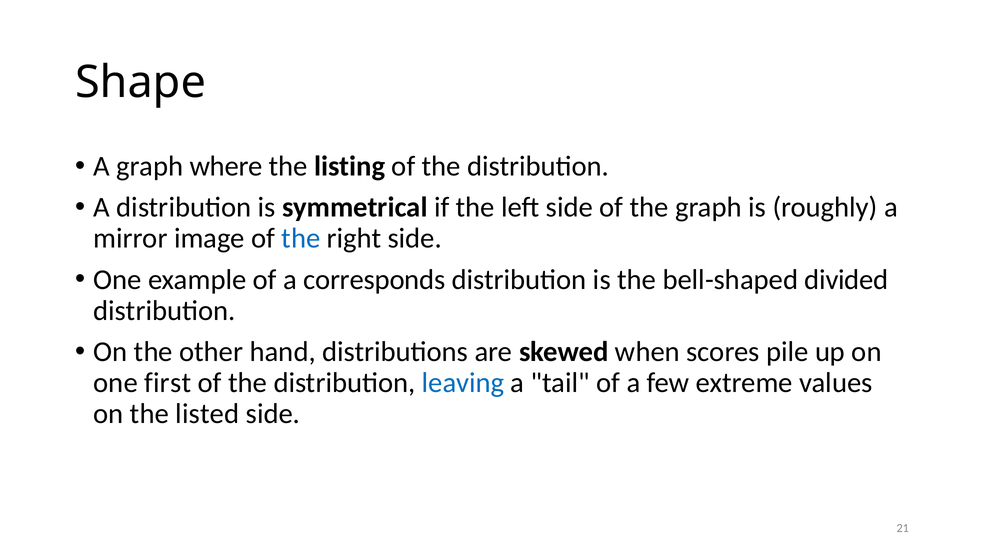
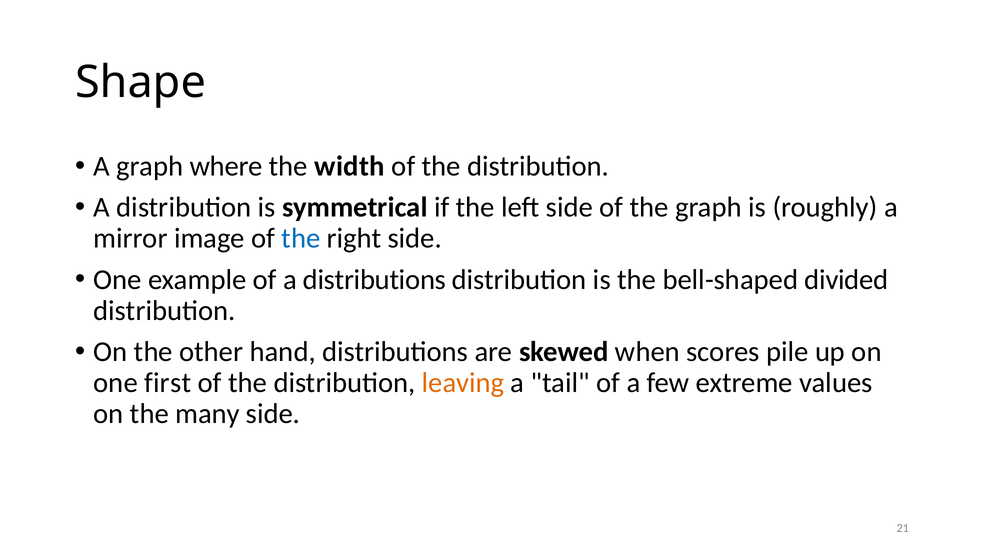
listing: listing -> width
a corresponds: corresponds -> distributions
leaving colour: blue -> orange
listed: listed -> many
